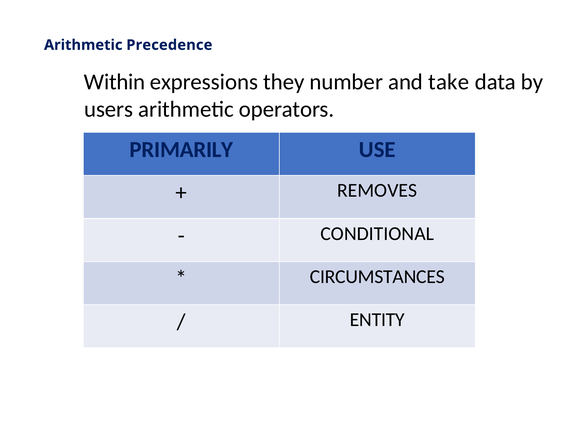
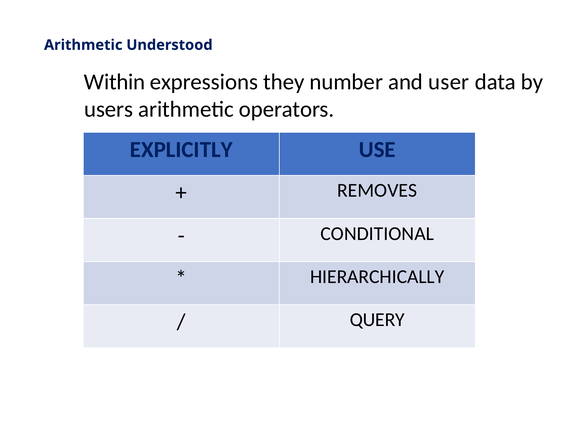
Precedence: Precedence -> Understood
take: take -> user
PRIMARILY: PRIMARILY -> EXPLICITLY
CIRCUMSTANCES: CIRCUMSTANCES -> HIERARCHICALLY
ENTITY: ENTITY -> QUERY
